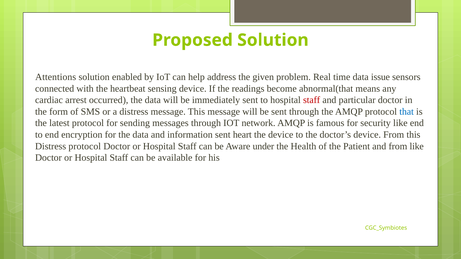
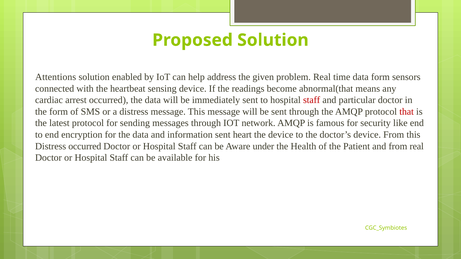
data issue: issue -> form
that colour: blue -> red
Distress protocol: protocol -> occurred
from like: like -> real
